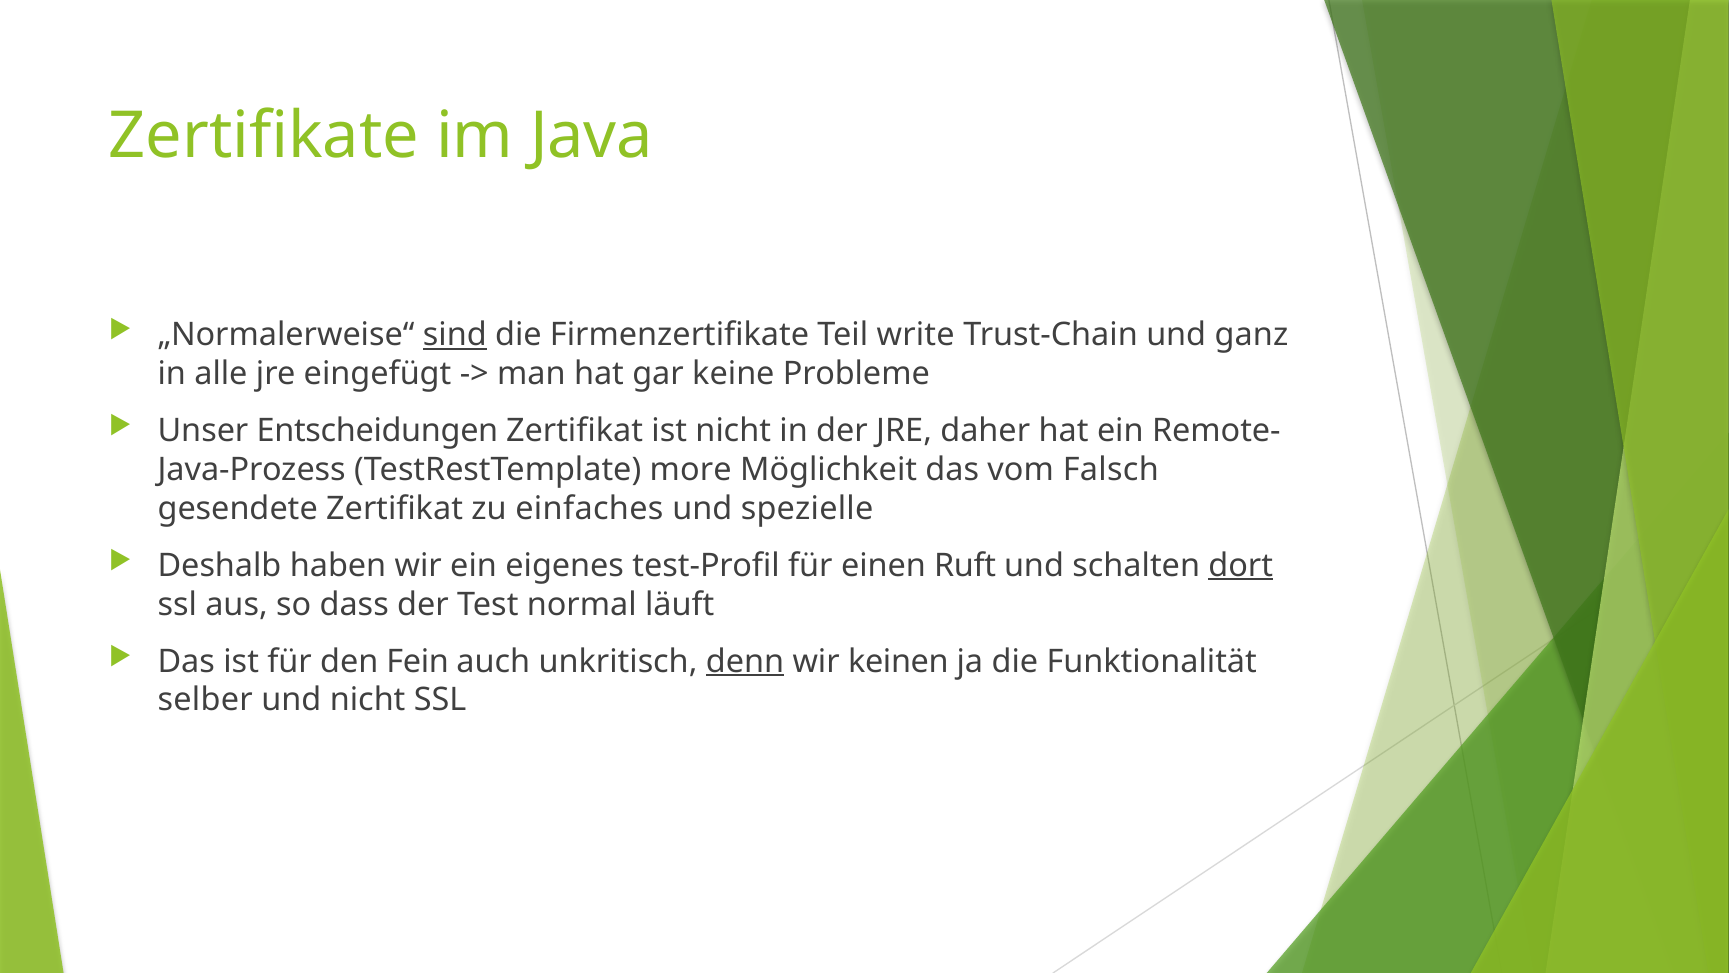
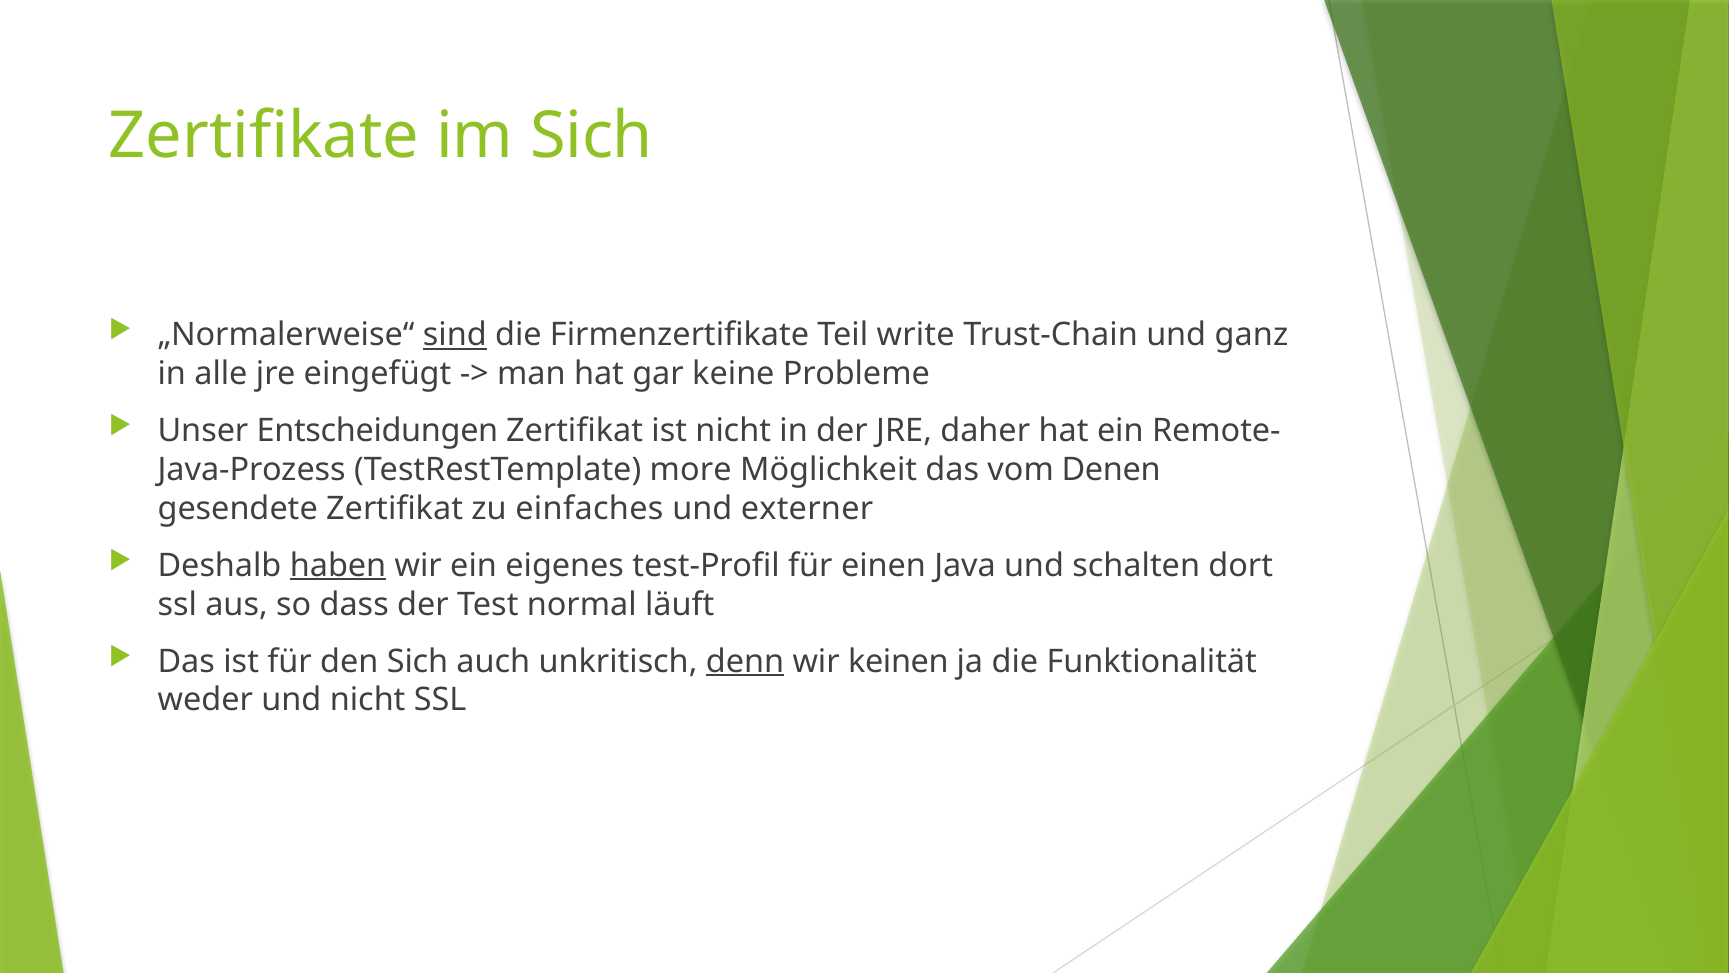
im Java: Java -> Sich
Falsch: Falsch -> Denen
spezielle: spezielle -> externer
haben underline: none -> present
Ruft: Ruft -> Java
dort underline: present -> none
den Fein: Fein -> Sich
selber: selber -> weder
